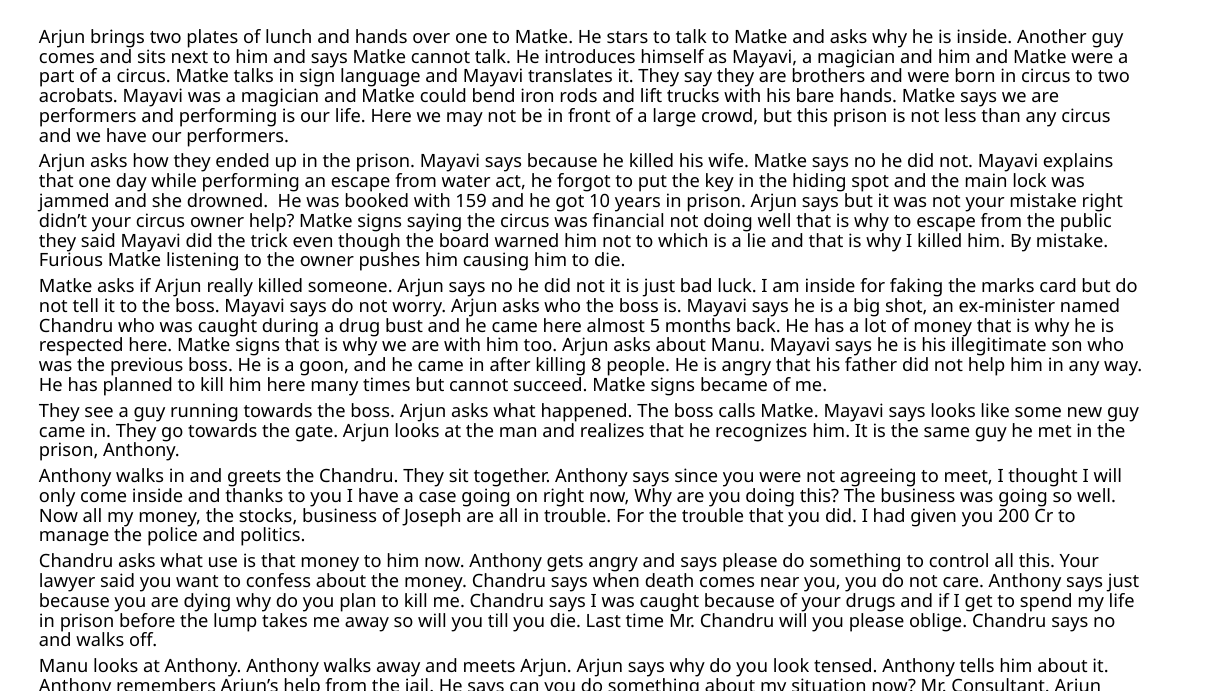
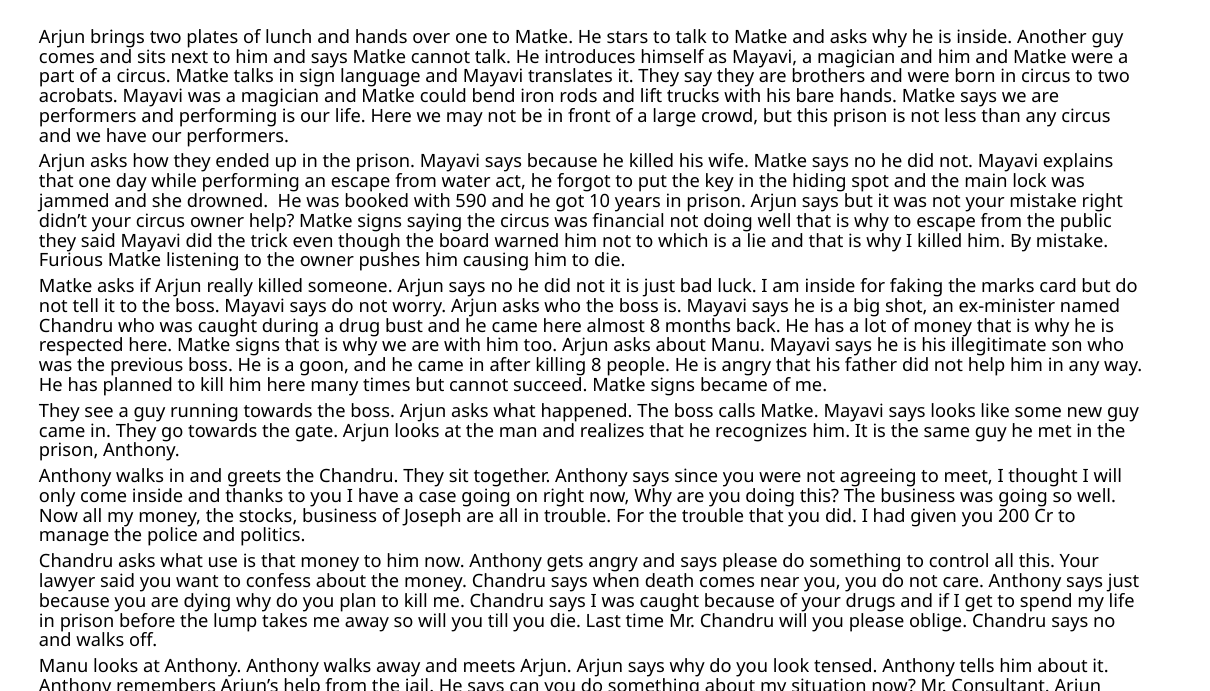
159: 159 -> 590
almost 5: 5 -> 8
